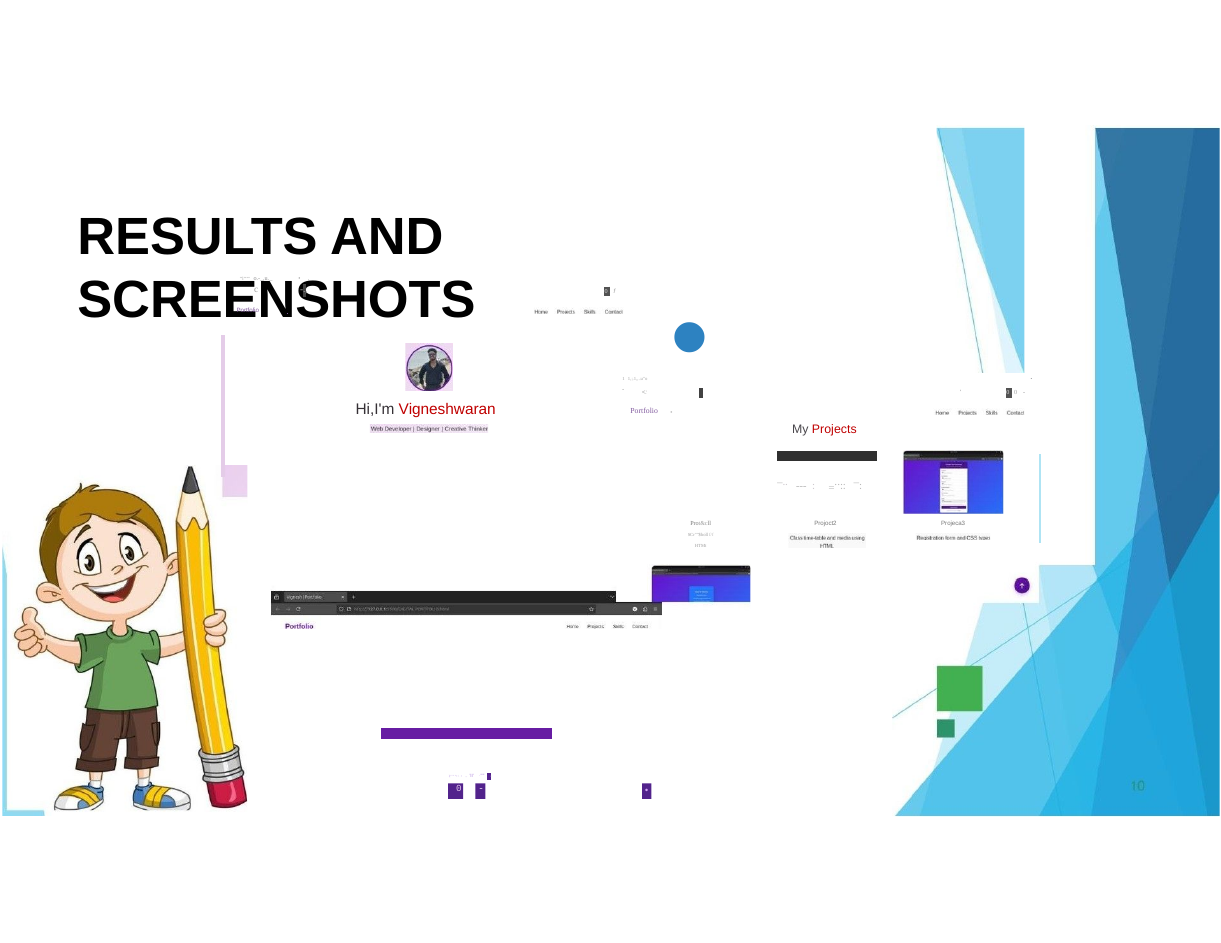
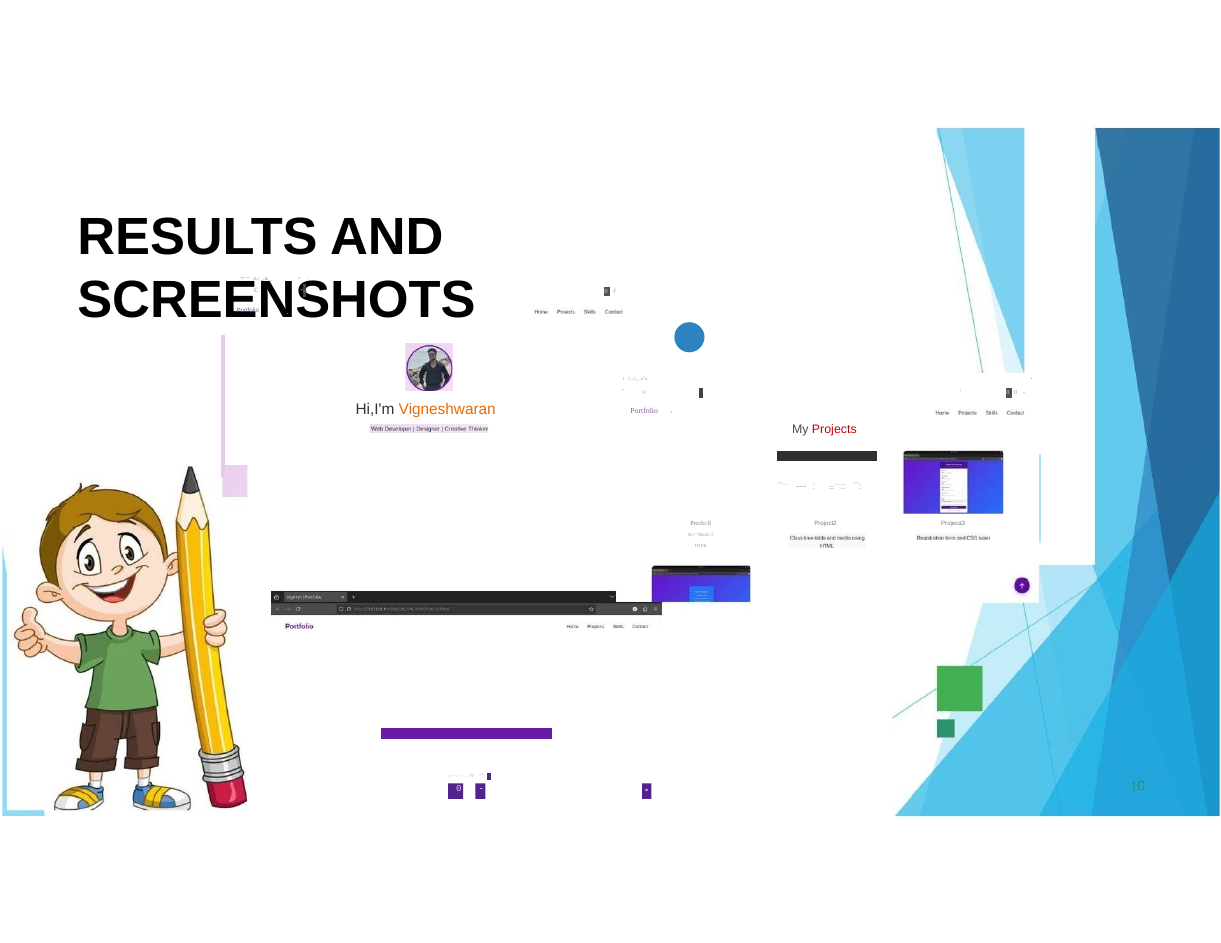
Vigneshwaran colour: red -> orange
